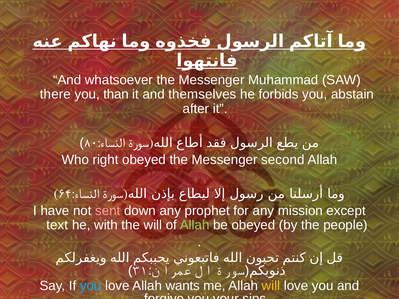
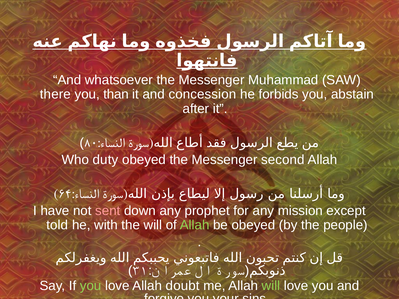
themselves: themselves -> concession
right: right -> duty
text: text -> told
you at (91, 286) colour: light blue -> light green
wants: wants -> doubt
will at (271, 286) colour: yellow -> light green
